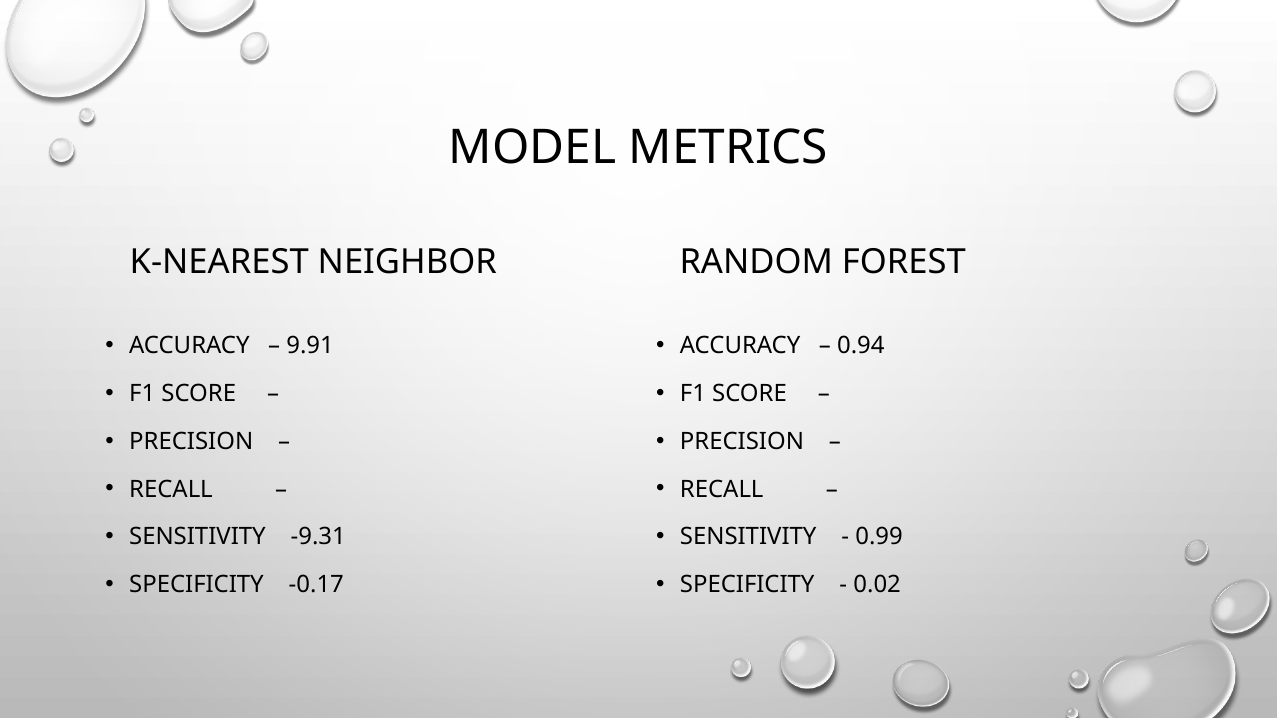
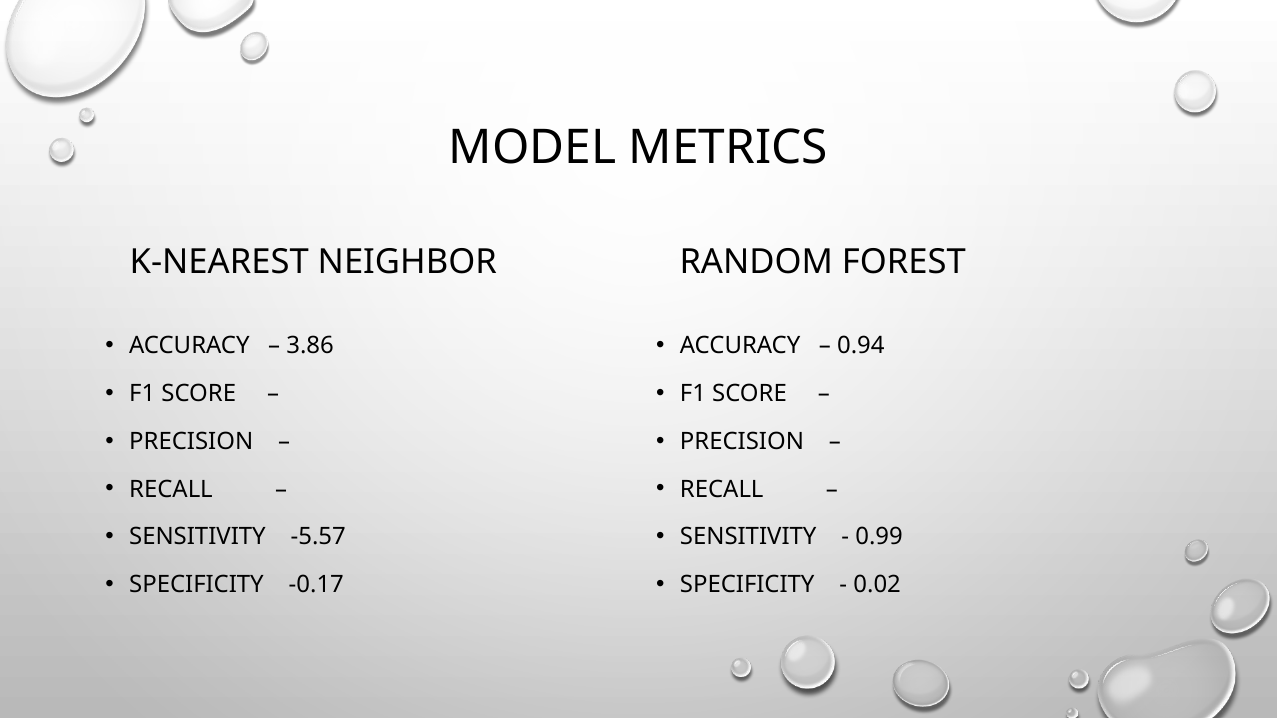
9.91: 9.91 -> 3.86
-9.31: -9.31 -> -5.57
